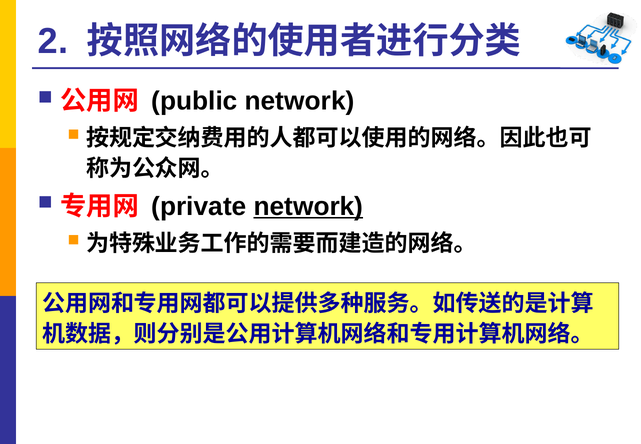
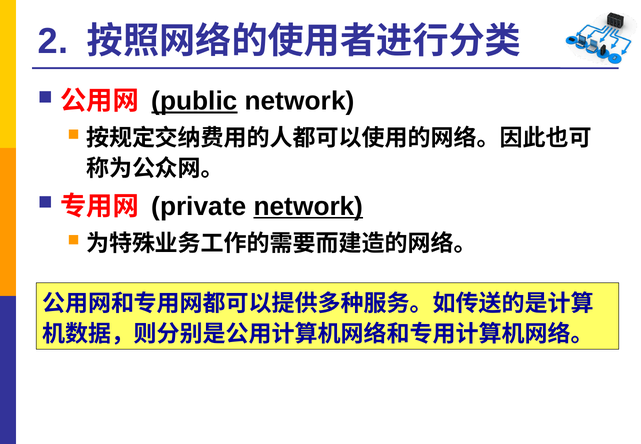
public underline: none -> present
